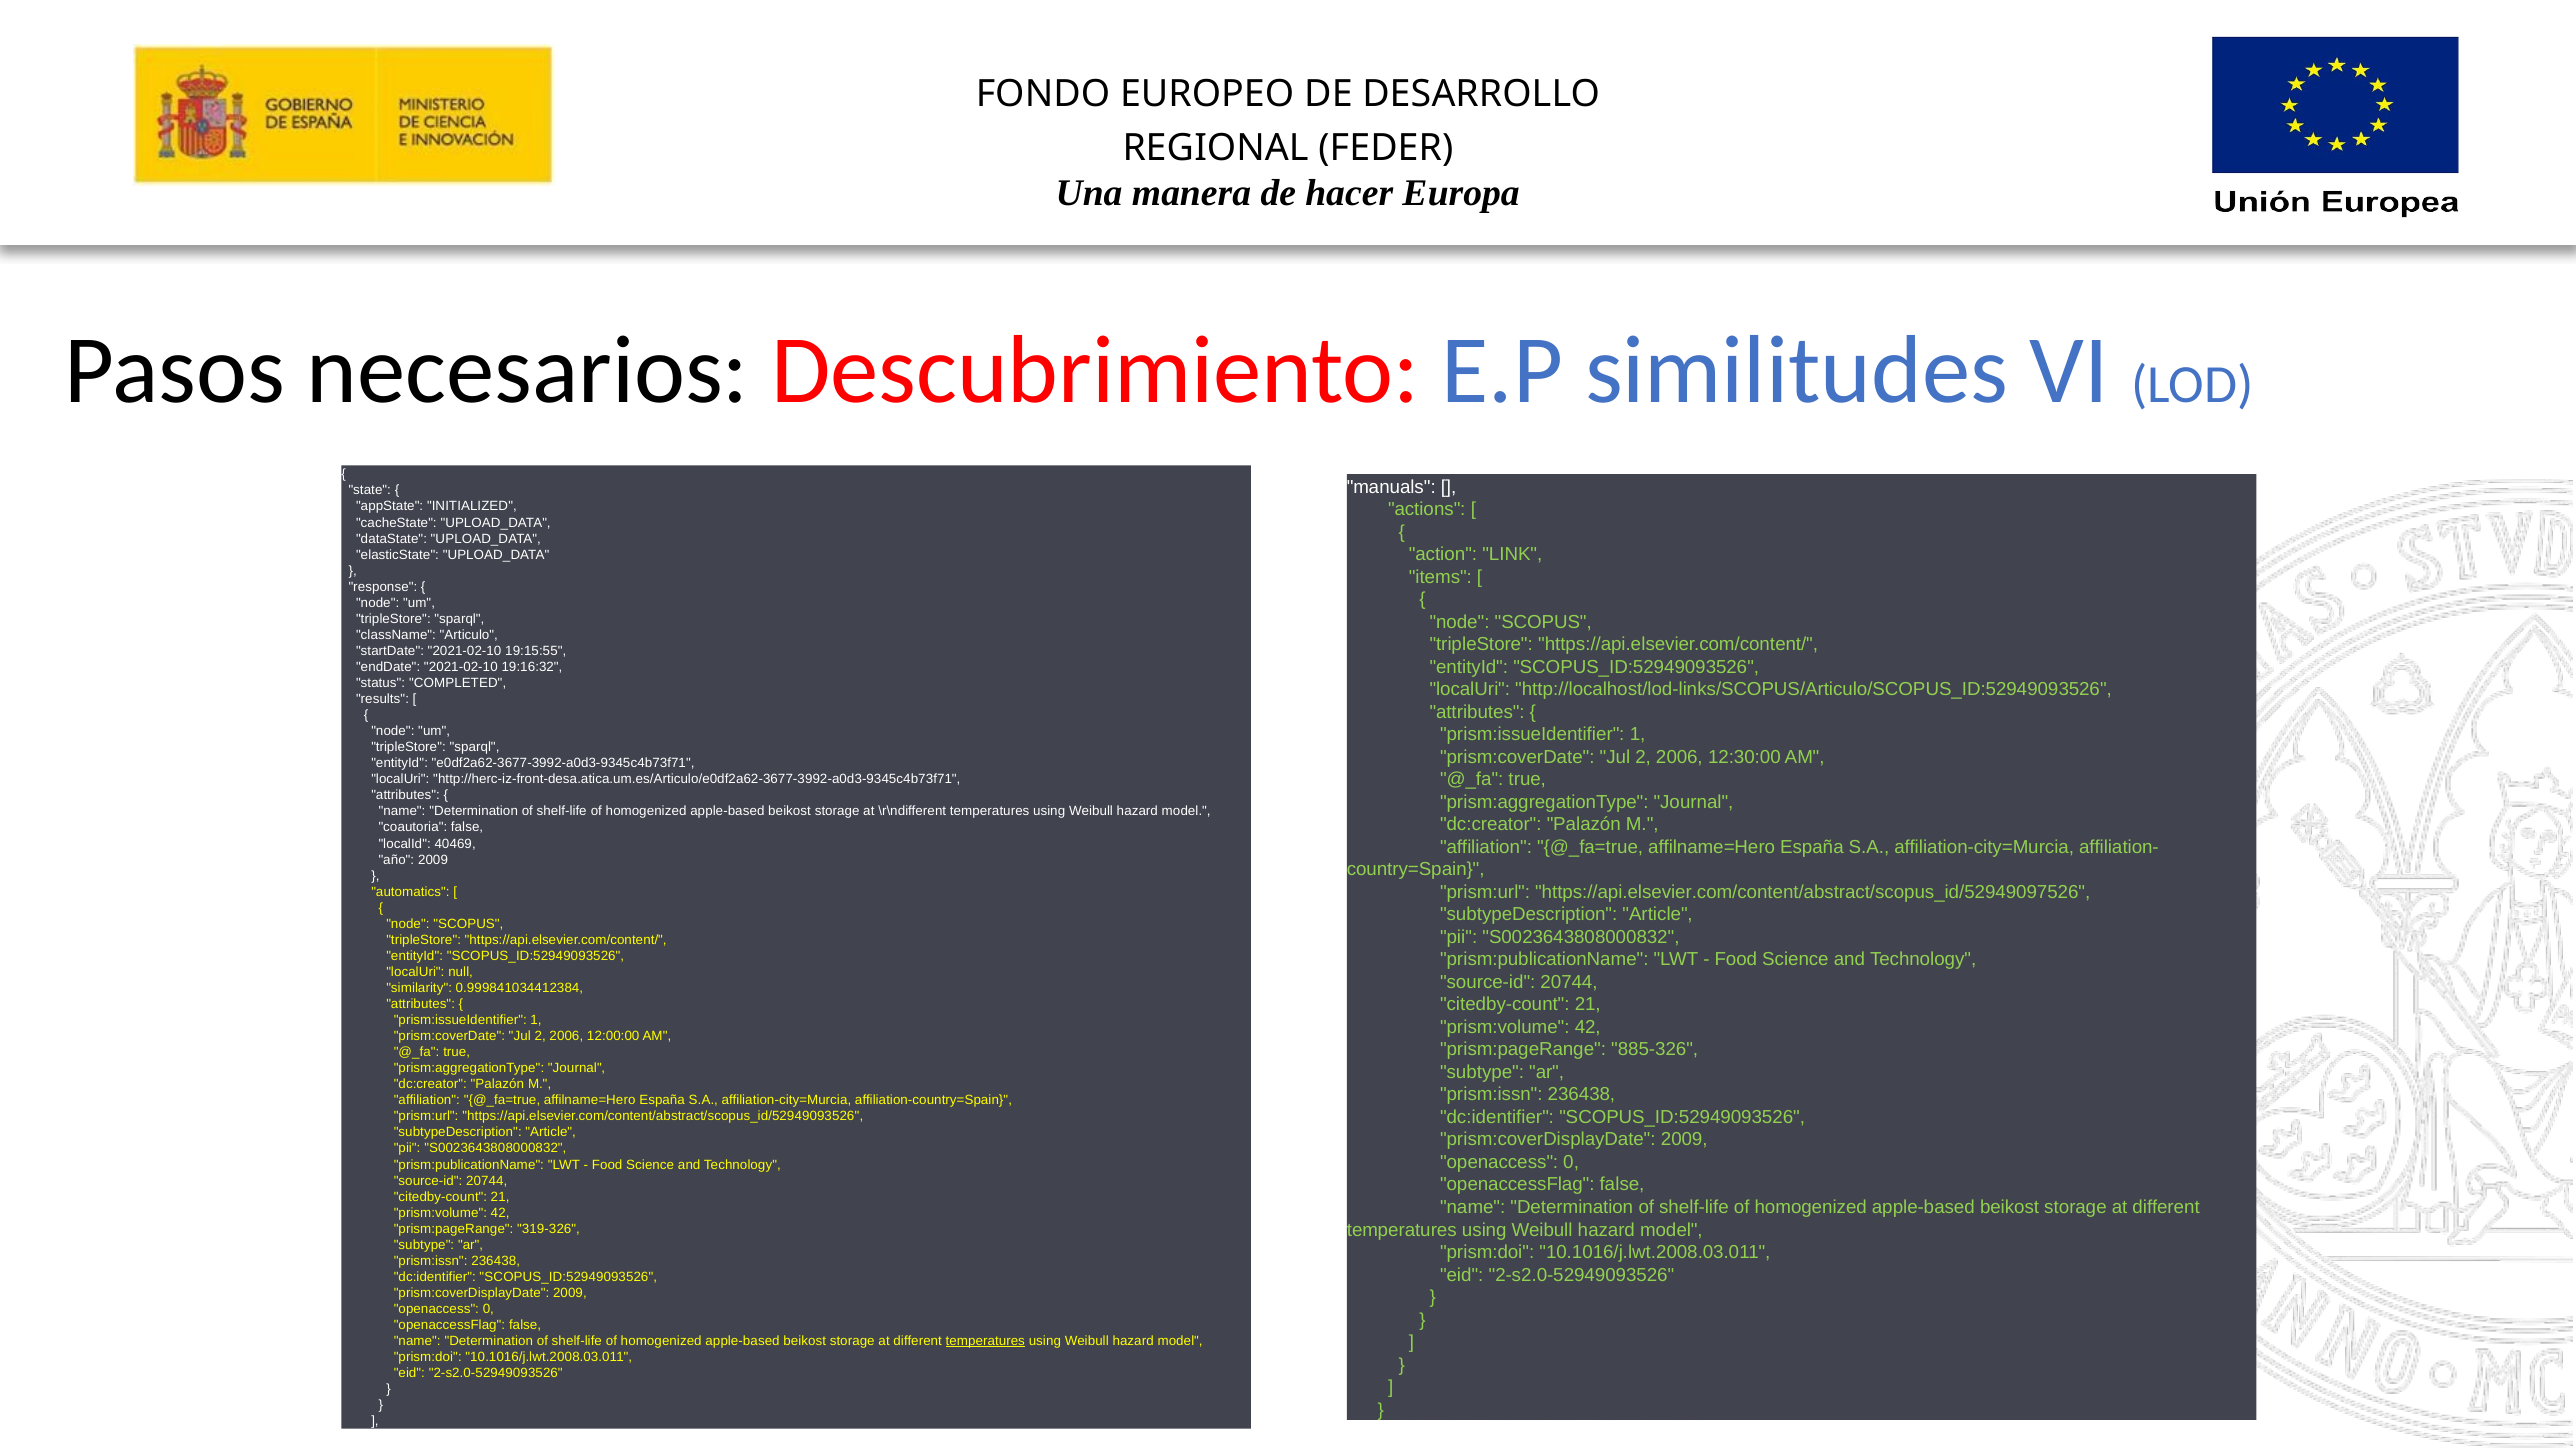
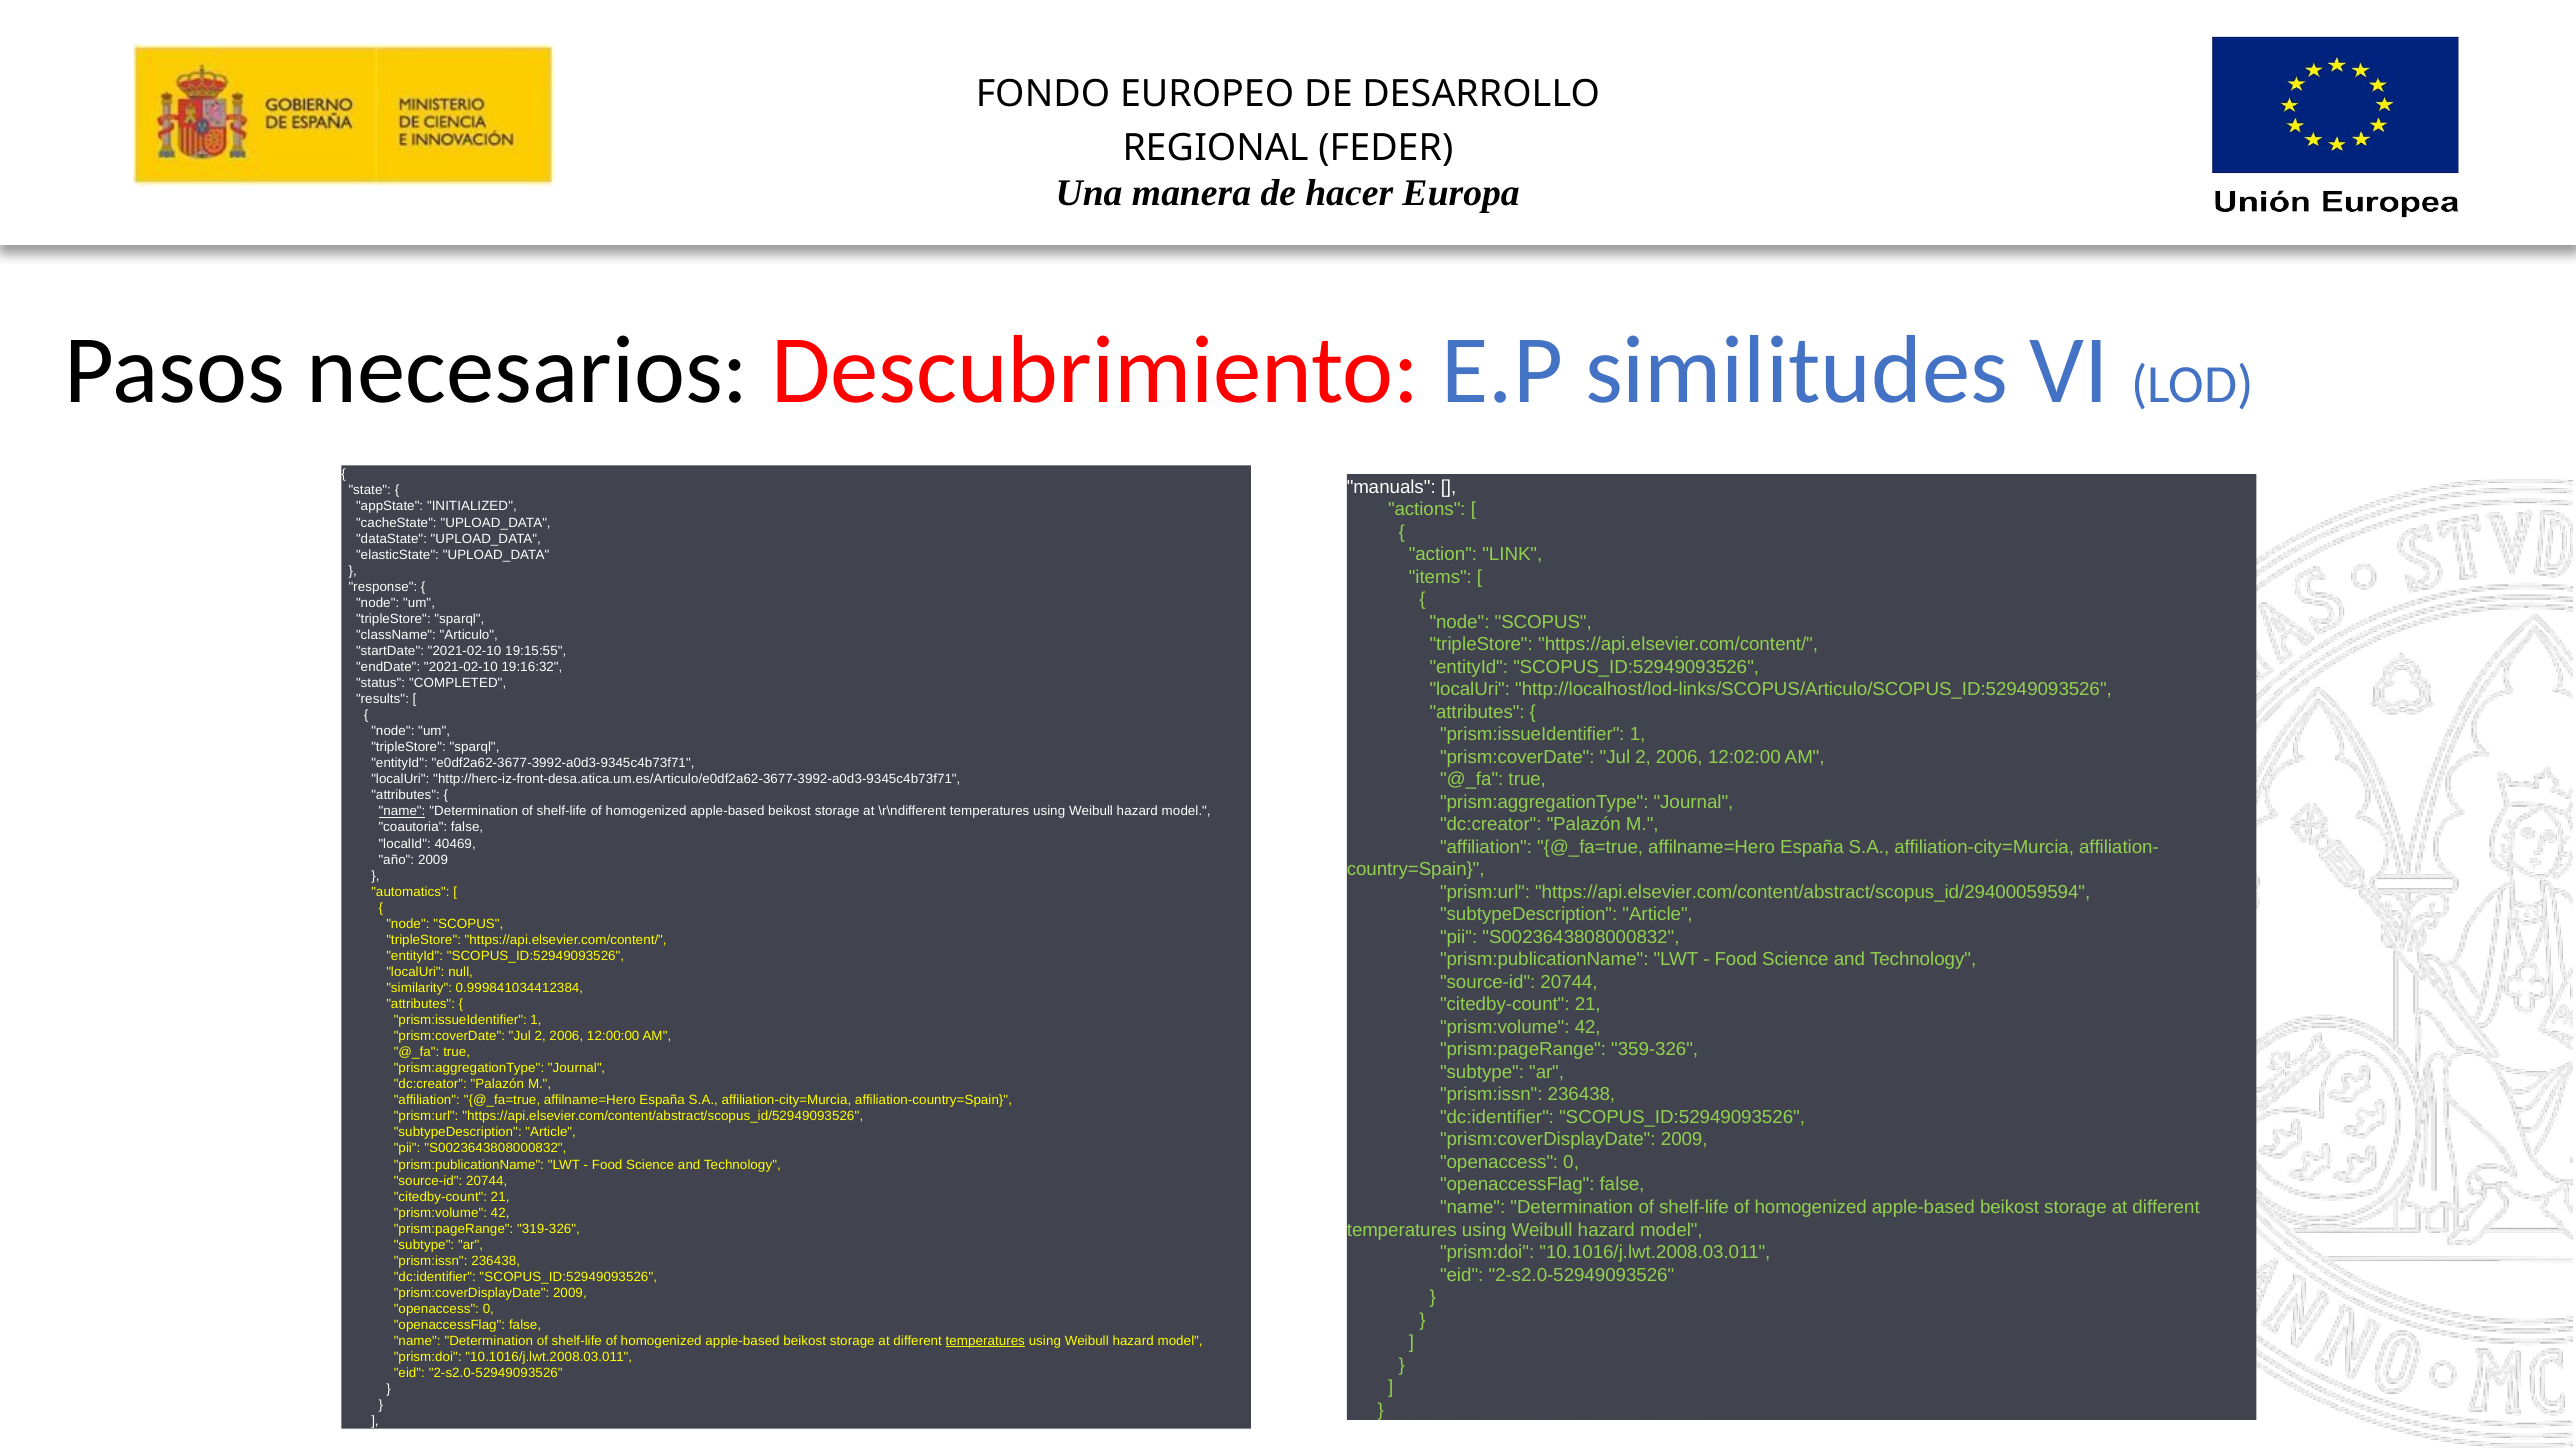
12:30:00: 12:30:00 -> 12:02:00
name at (402, 812) underline: none -> present
https://api.elsevier.com/content/abstract/scopus_id/52949097526: https://api.elsevier.com/content/abstract/scopus_id/52949097526 -> https://api.elsevier.com/content/abstract/scopus_id/29400059594
885-326: 885-326 -> 359-326
